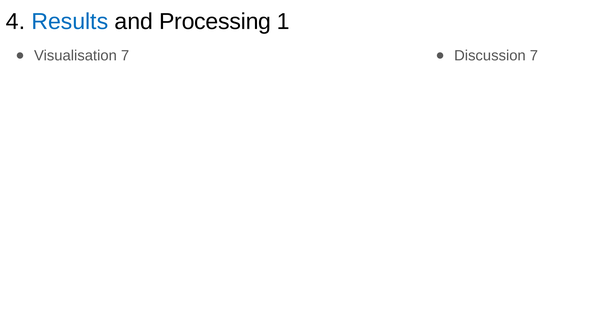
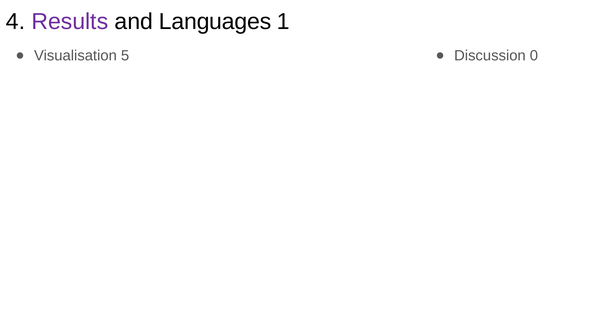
Results colour: blue -> purple
Processing: Processing -> Languages
Visualisation 7: 7 -> 5
Discussion 7: 7 -> 0
